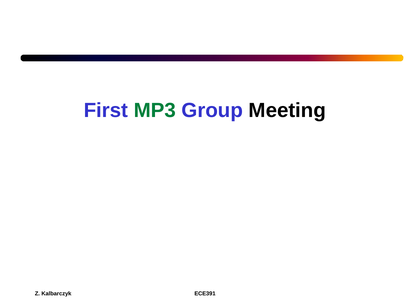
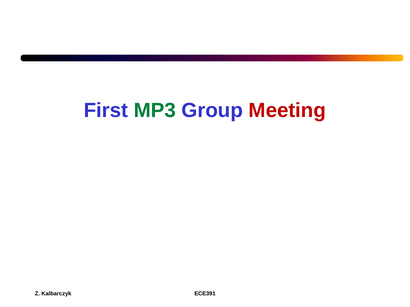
Meeting colour: black -> red
